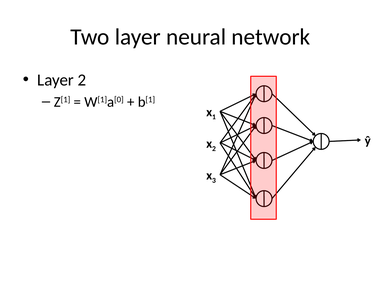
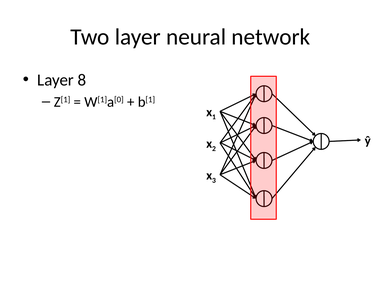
Layer 2: 2 -> 8
